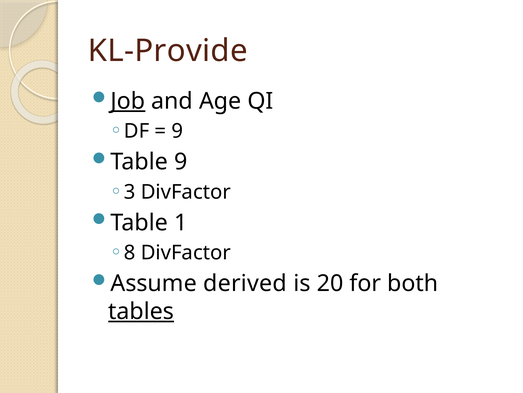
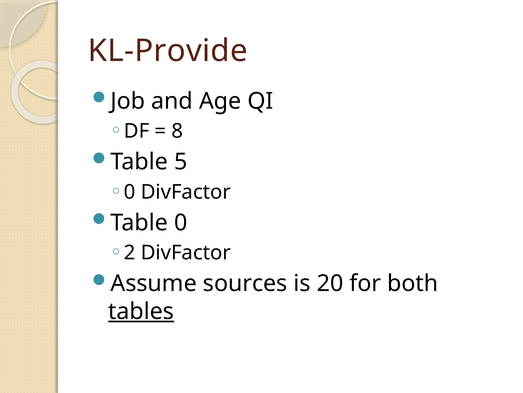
Job underline: present -> none
9 at (177, 131): 9 -> 8
Table 9: 9 -> 5
3 at (130, 192): 3 -> 0
Table 1: 1 -> 0
8: 8 -> 2
derived: derived -> sources
